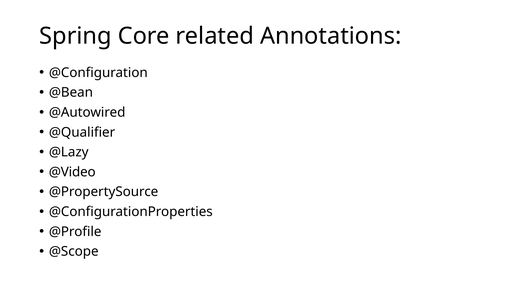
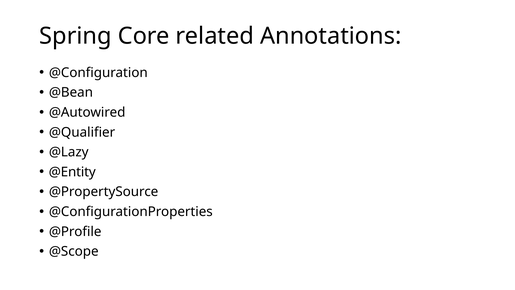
@Video: @Video -> @Entity
